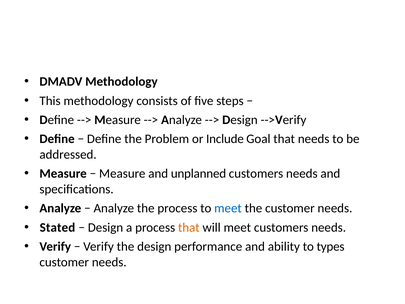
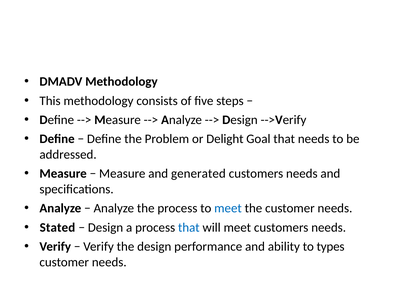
Include: Include -> Delight
unplanned: unplanned -> generated
that at (189, 227) colour: orange -> blue
